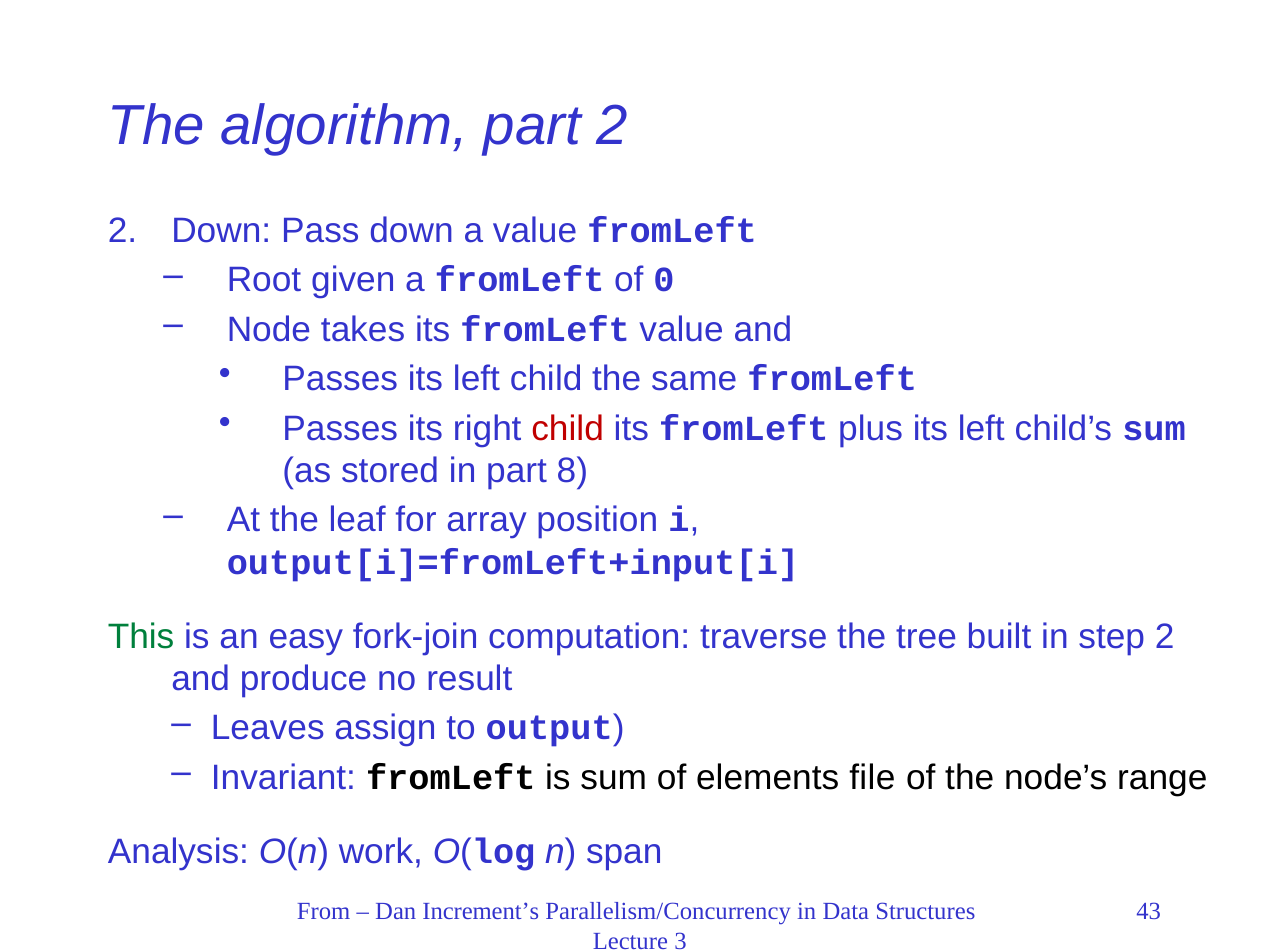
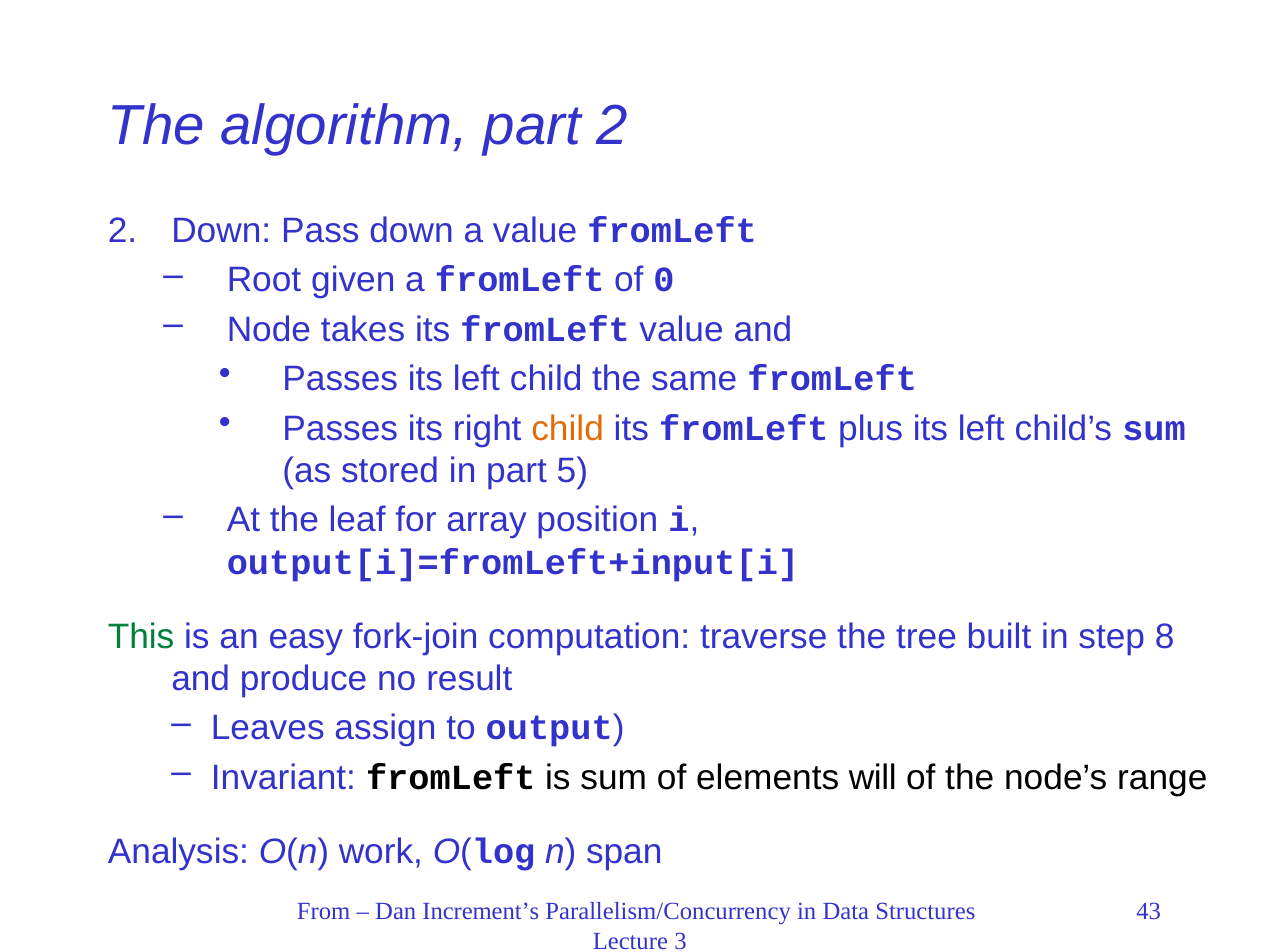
child at (568, 428) colour: red -> orange
8: 8 -> 5
step 2: 2 -> 8
file: file -> will
